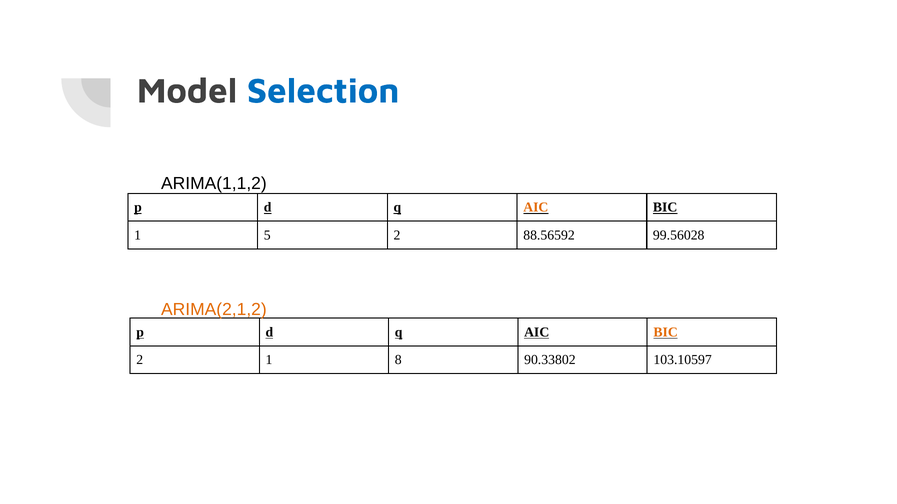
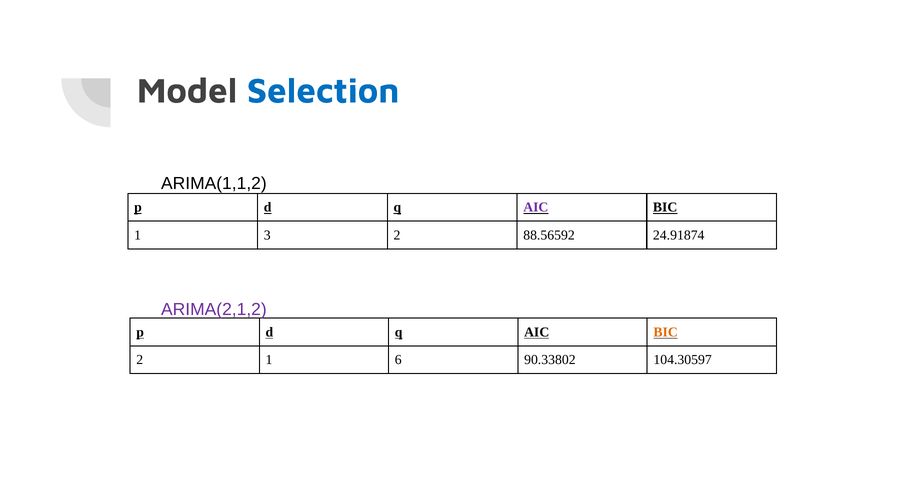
AIC at (536, 208) colour: orange -> purple
5: 5 -> 3
99.56028: 99.56028 -> 24.91874
ARIMA(2,1,2 colour: orange -> purple
8: 8 -> 6
103.10597: 103.10597 -> 104.30597
